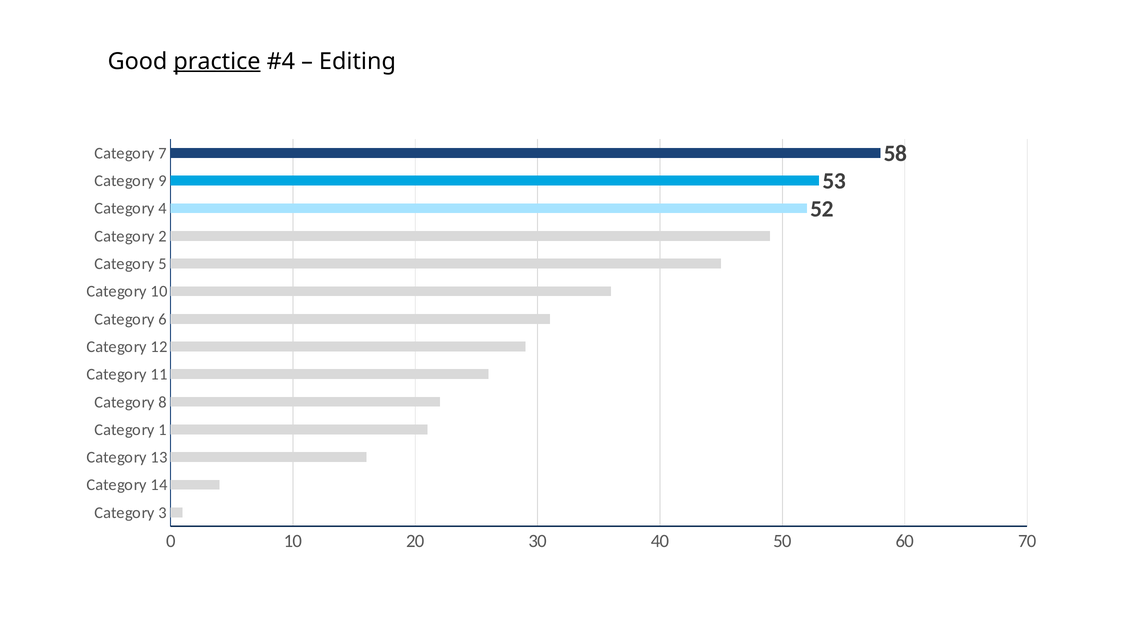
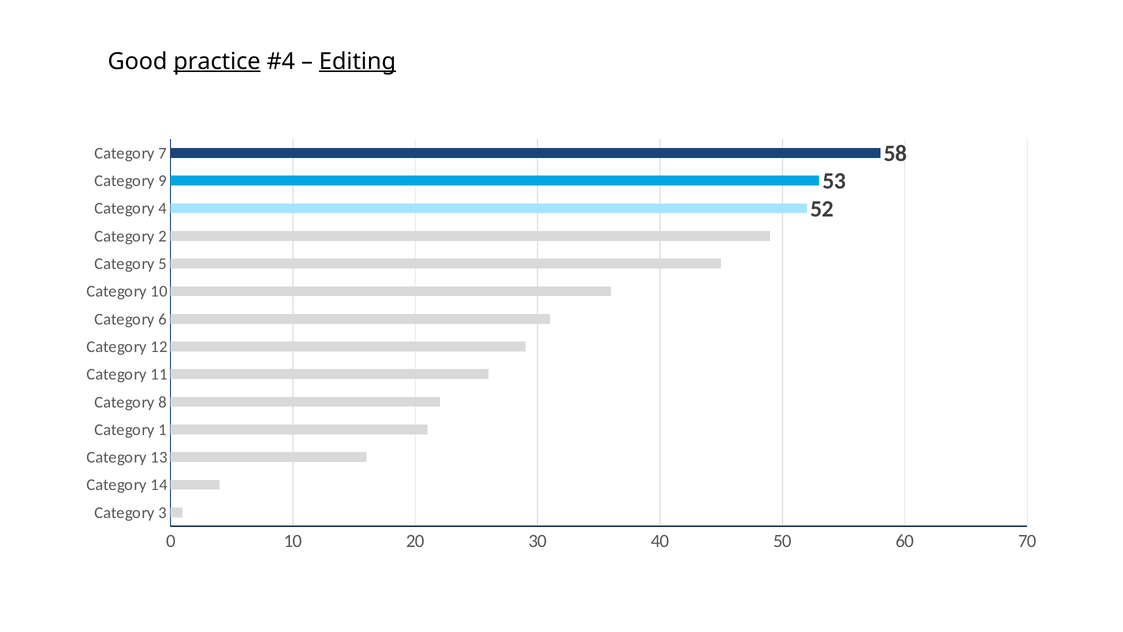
Editing underline: none -> present
